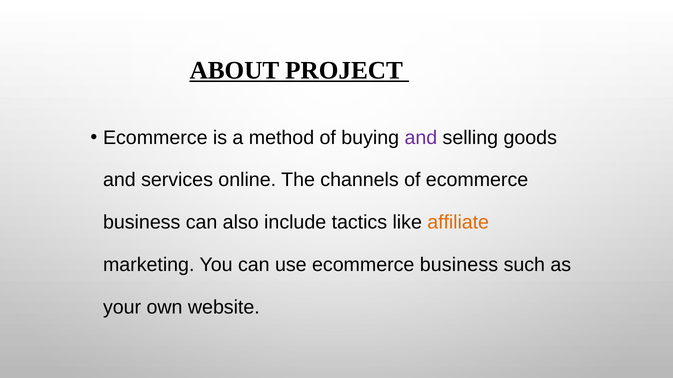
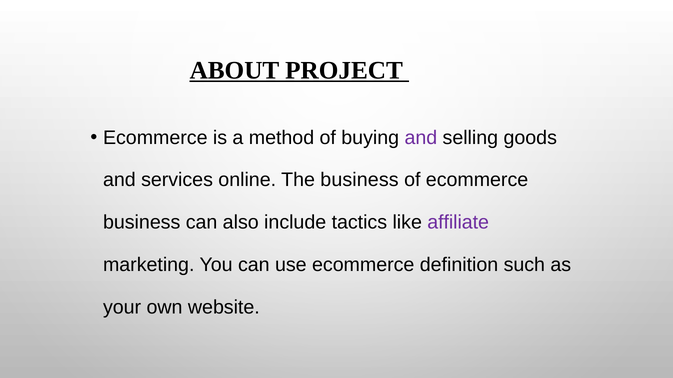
The channels: channels -> business
affiliate colour: orange -> purple
use ecommerce business: business -> definition
